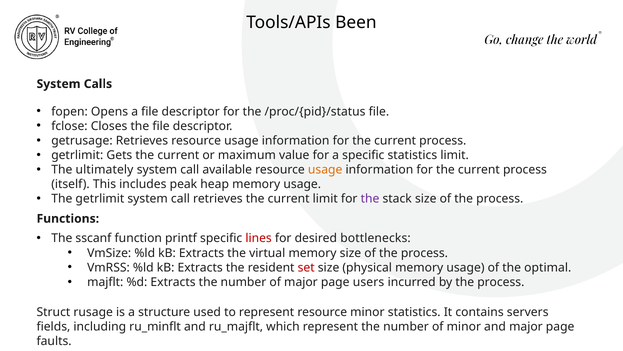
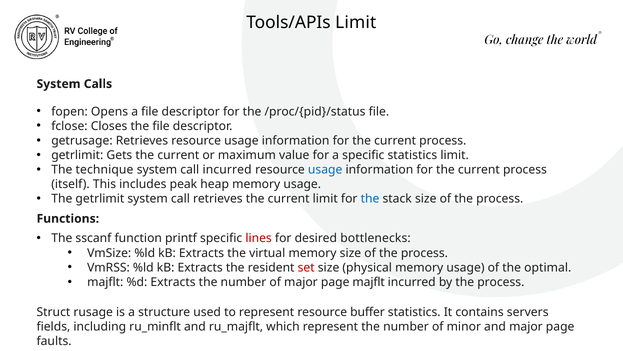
Tools/APIs Been: Been -> Limit
ultimately: ultimately -> technique
call available: available -> incurred
usage at (325, 170) colour: orange -> blue
the at (370, 199) colour: purple -> blue
page users: users -> majflt
resource minor: minor -> buffer
